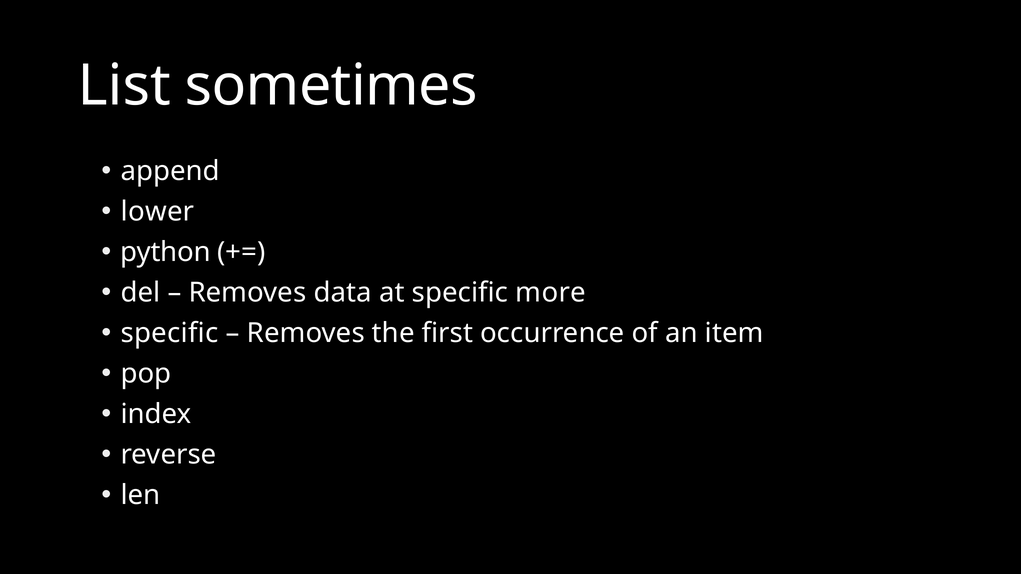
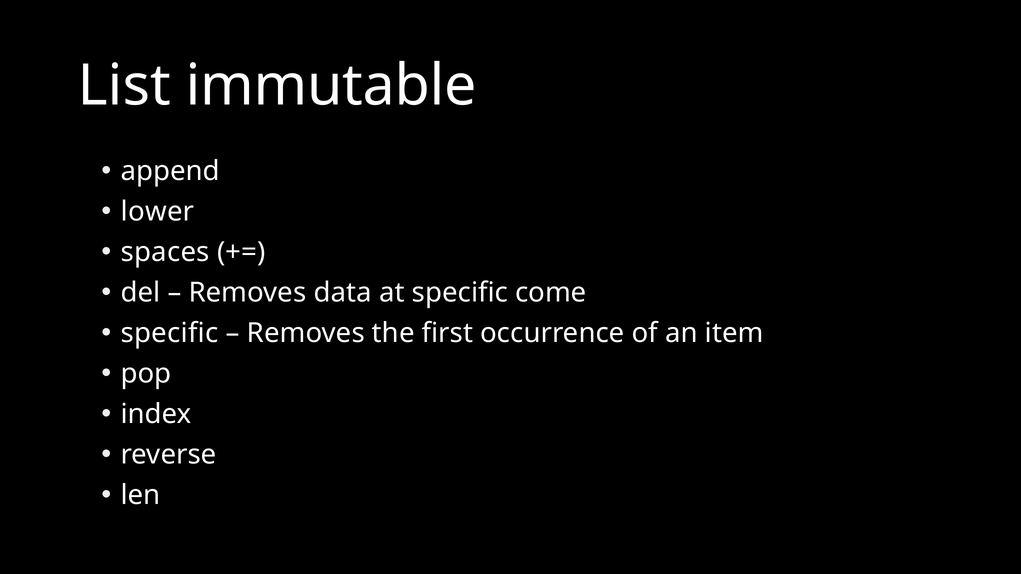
sometimes: sometimes -> immutable
python: python -> spaces
more: more -> come
